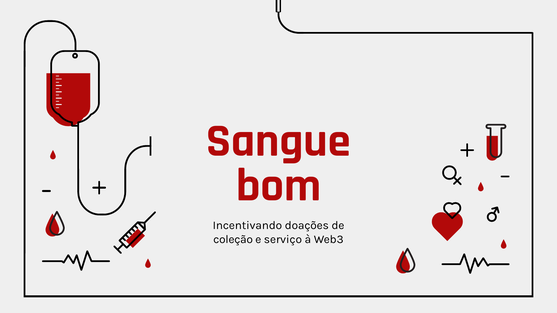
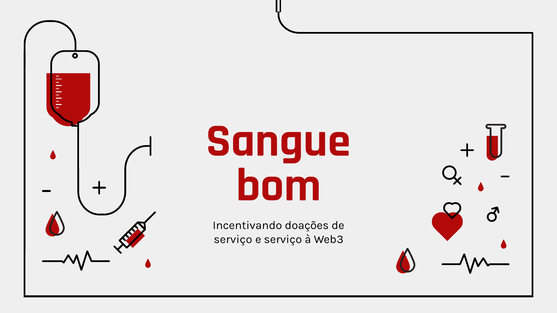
coleção at (233, 240): coleção -> serviço
